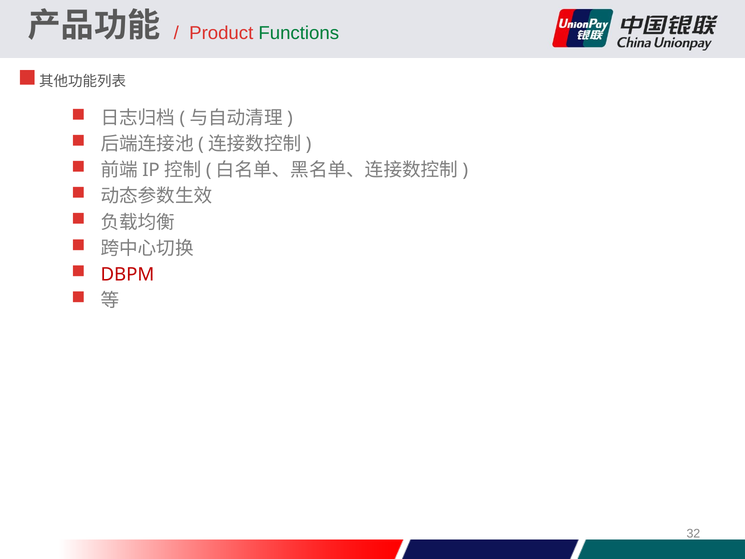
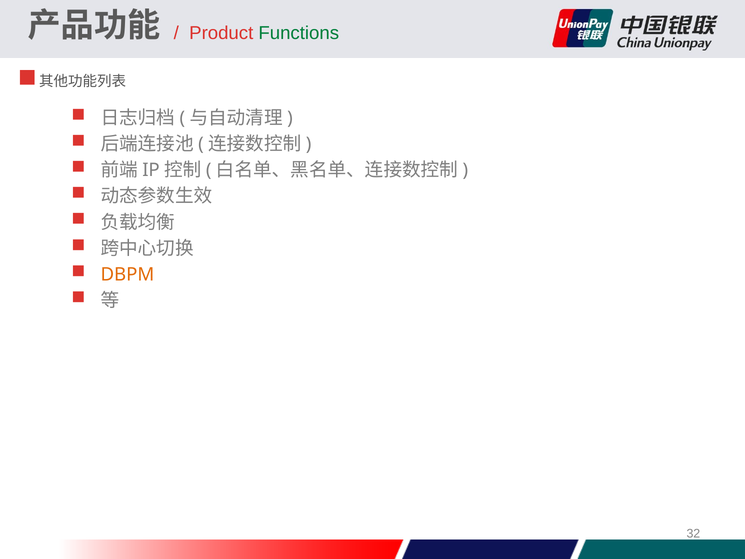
DBPM colour: red -> orange
